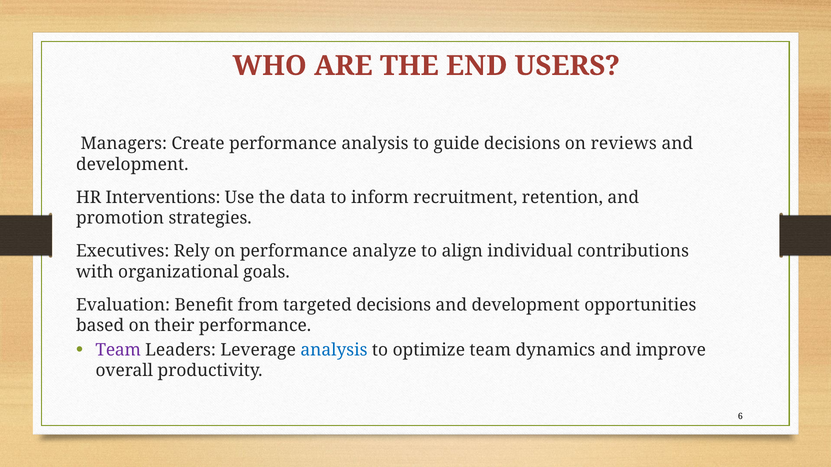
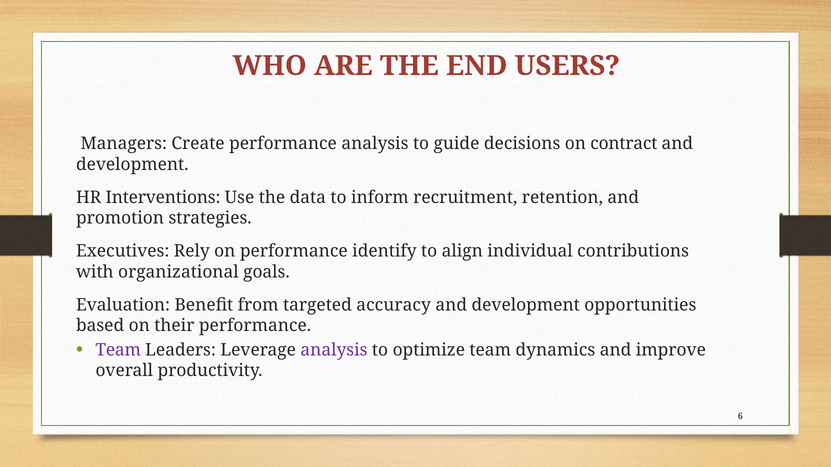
reviews: reviews -> contract
analyze: analyze -> identify
targeted decisions: decisions -> accuracy
analysis at (334, 350) colour: blue -> purple
